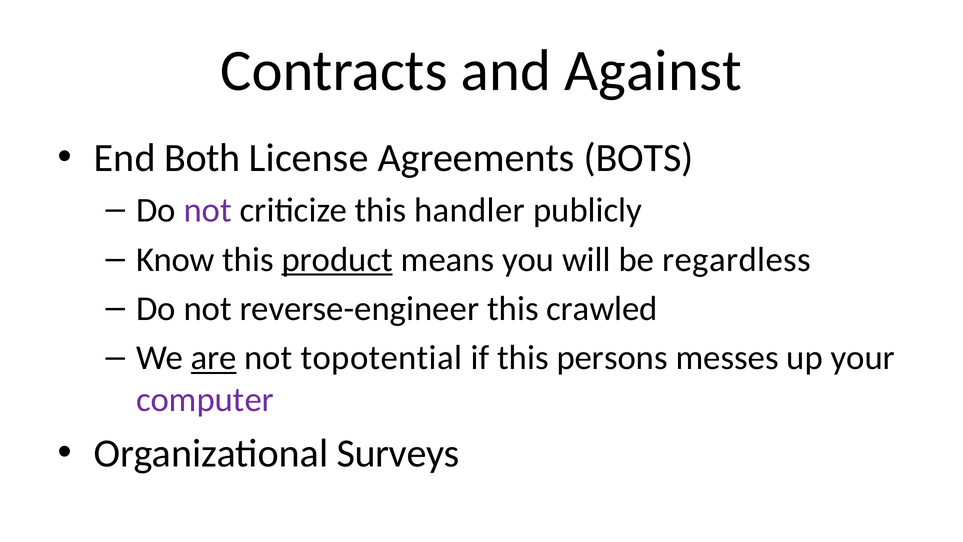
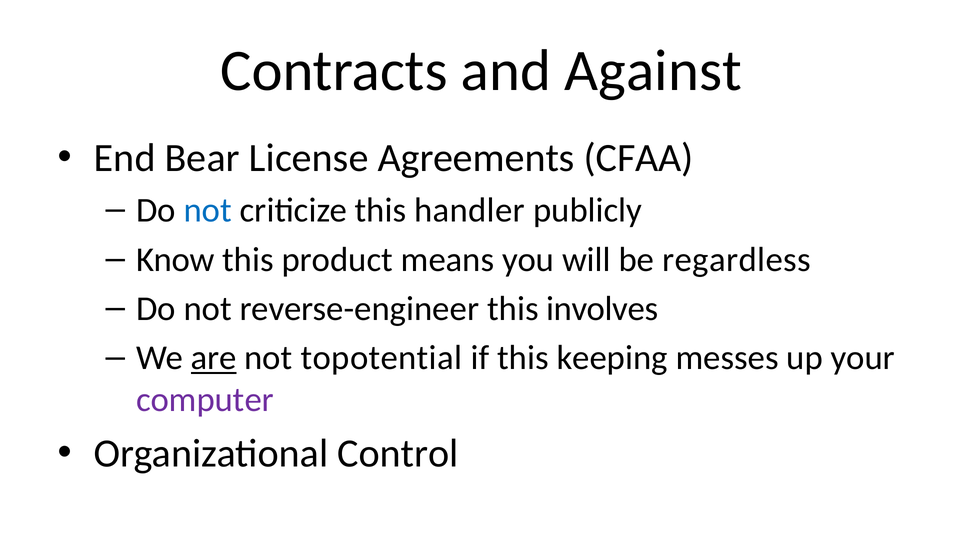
Both: Both -> Bear
BOTS: BOTS -> CFAA
not at (208, 210) colour: purple -> blue
product underline: present -> none
crawled: crawled -> involves
persons: persons -> keeping
Surveys: Surveys -> Control
